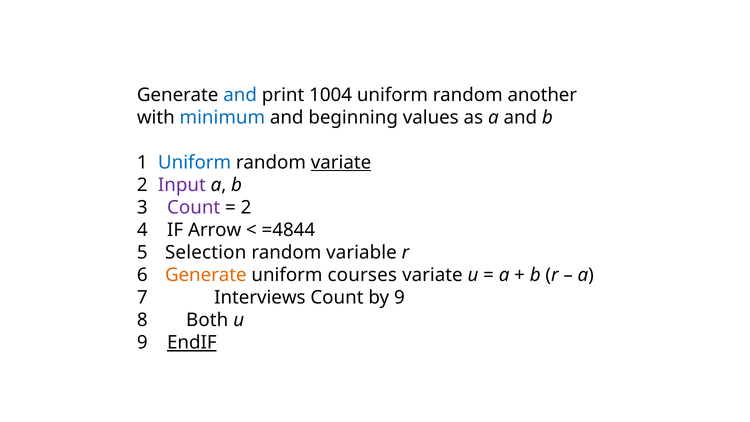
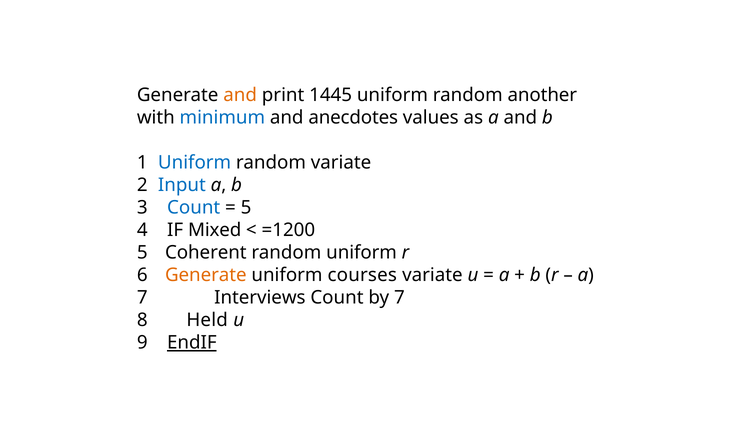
and at (240, 95) colour: blue -> orange
1004: 1004 -> 1445
beginning: beginning -> anecdotes
variate at (341, 163) underline: present -> none
Input colour: purple -> blue
Count at (194, 208) colour: purple -> blue
2 at (246, 208): 2 -> 5
Arrow: Arrow -> Mixed
=4844: =4844 -> =1200
Selection: Selection -> Coherent
random variable: variable -> uniform
by 9: 9 -> 7
Both: Both -> Held
